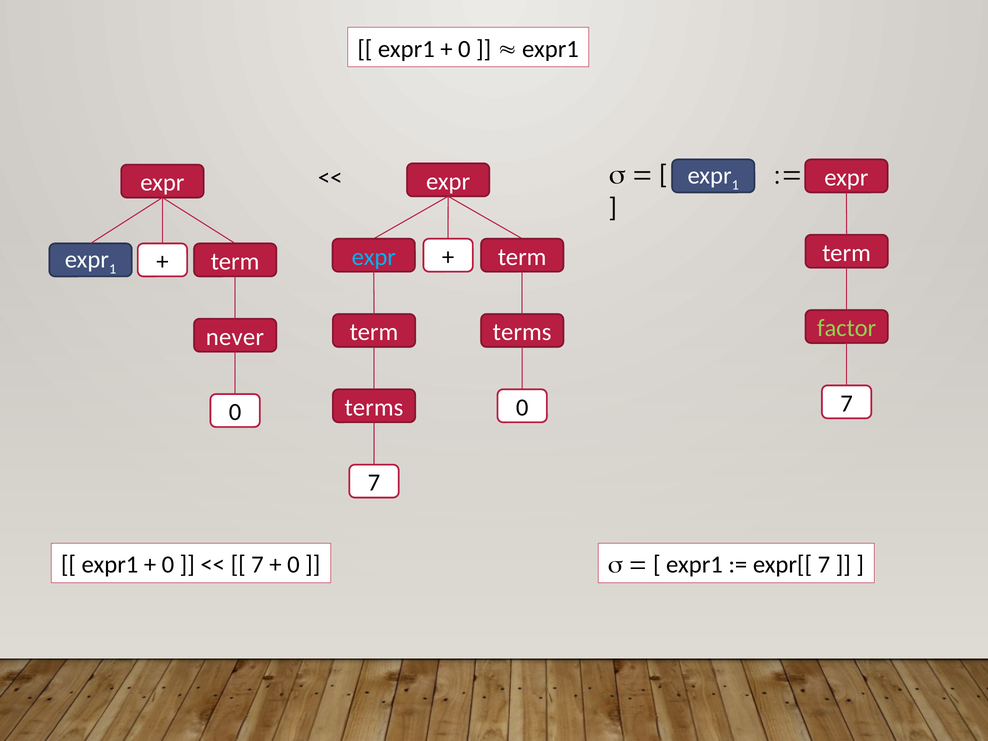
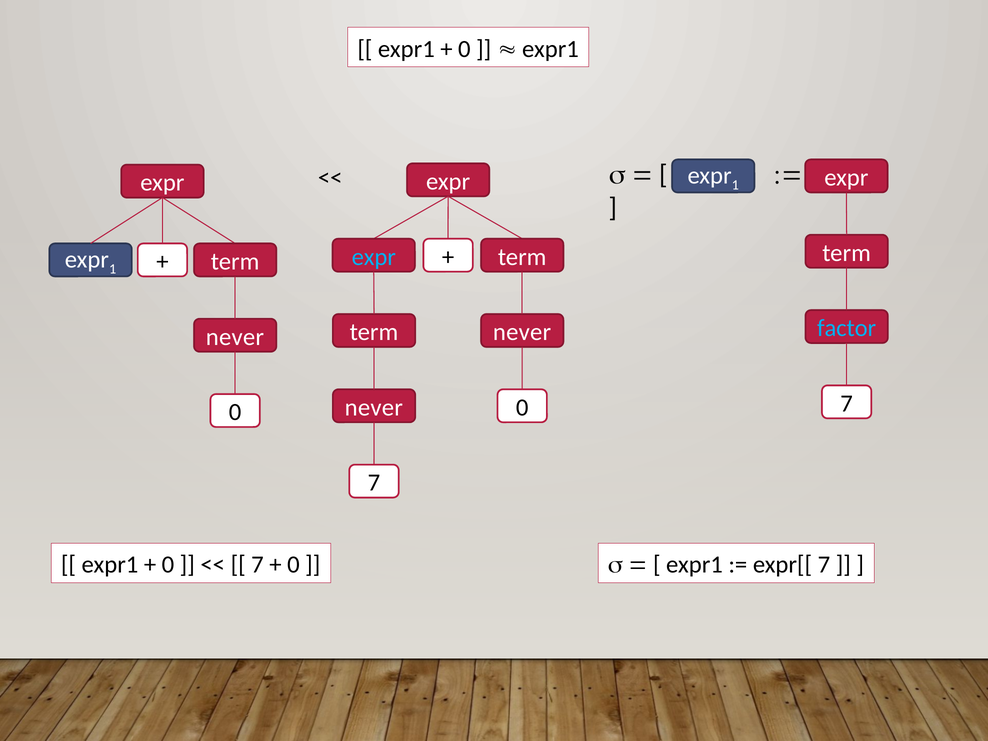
factor colour: light green -> light blue
terms at (522, 332): terms -> never
terms at (374, 408): terms -> never
